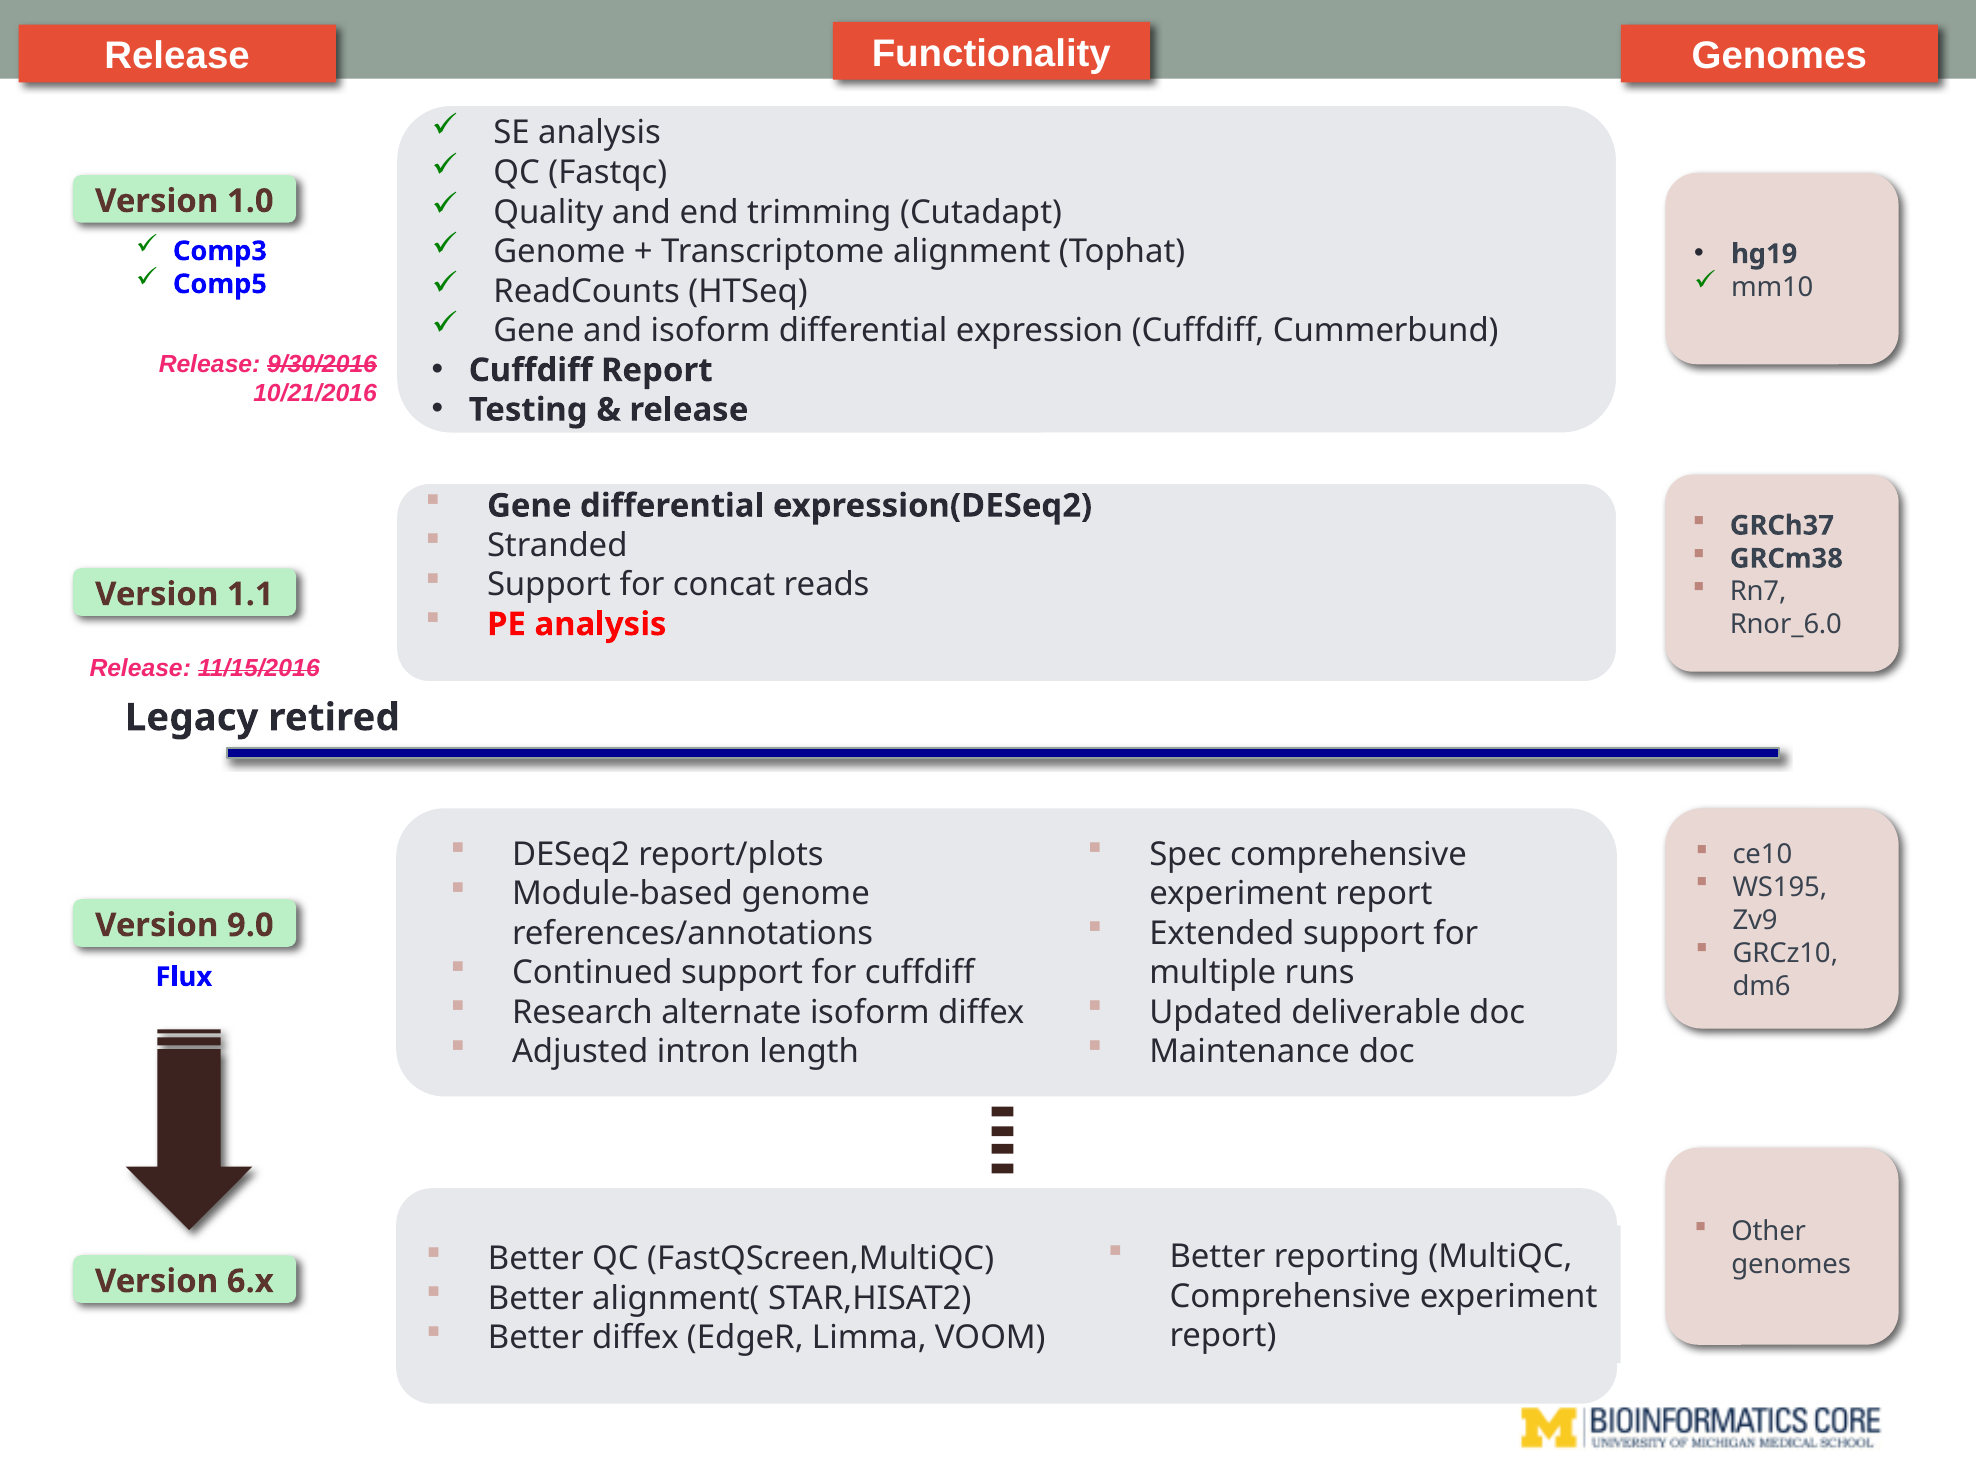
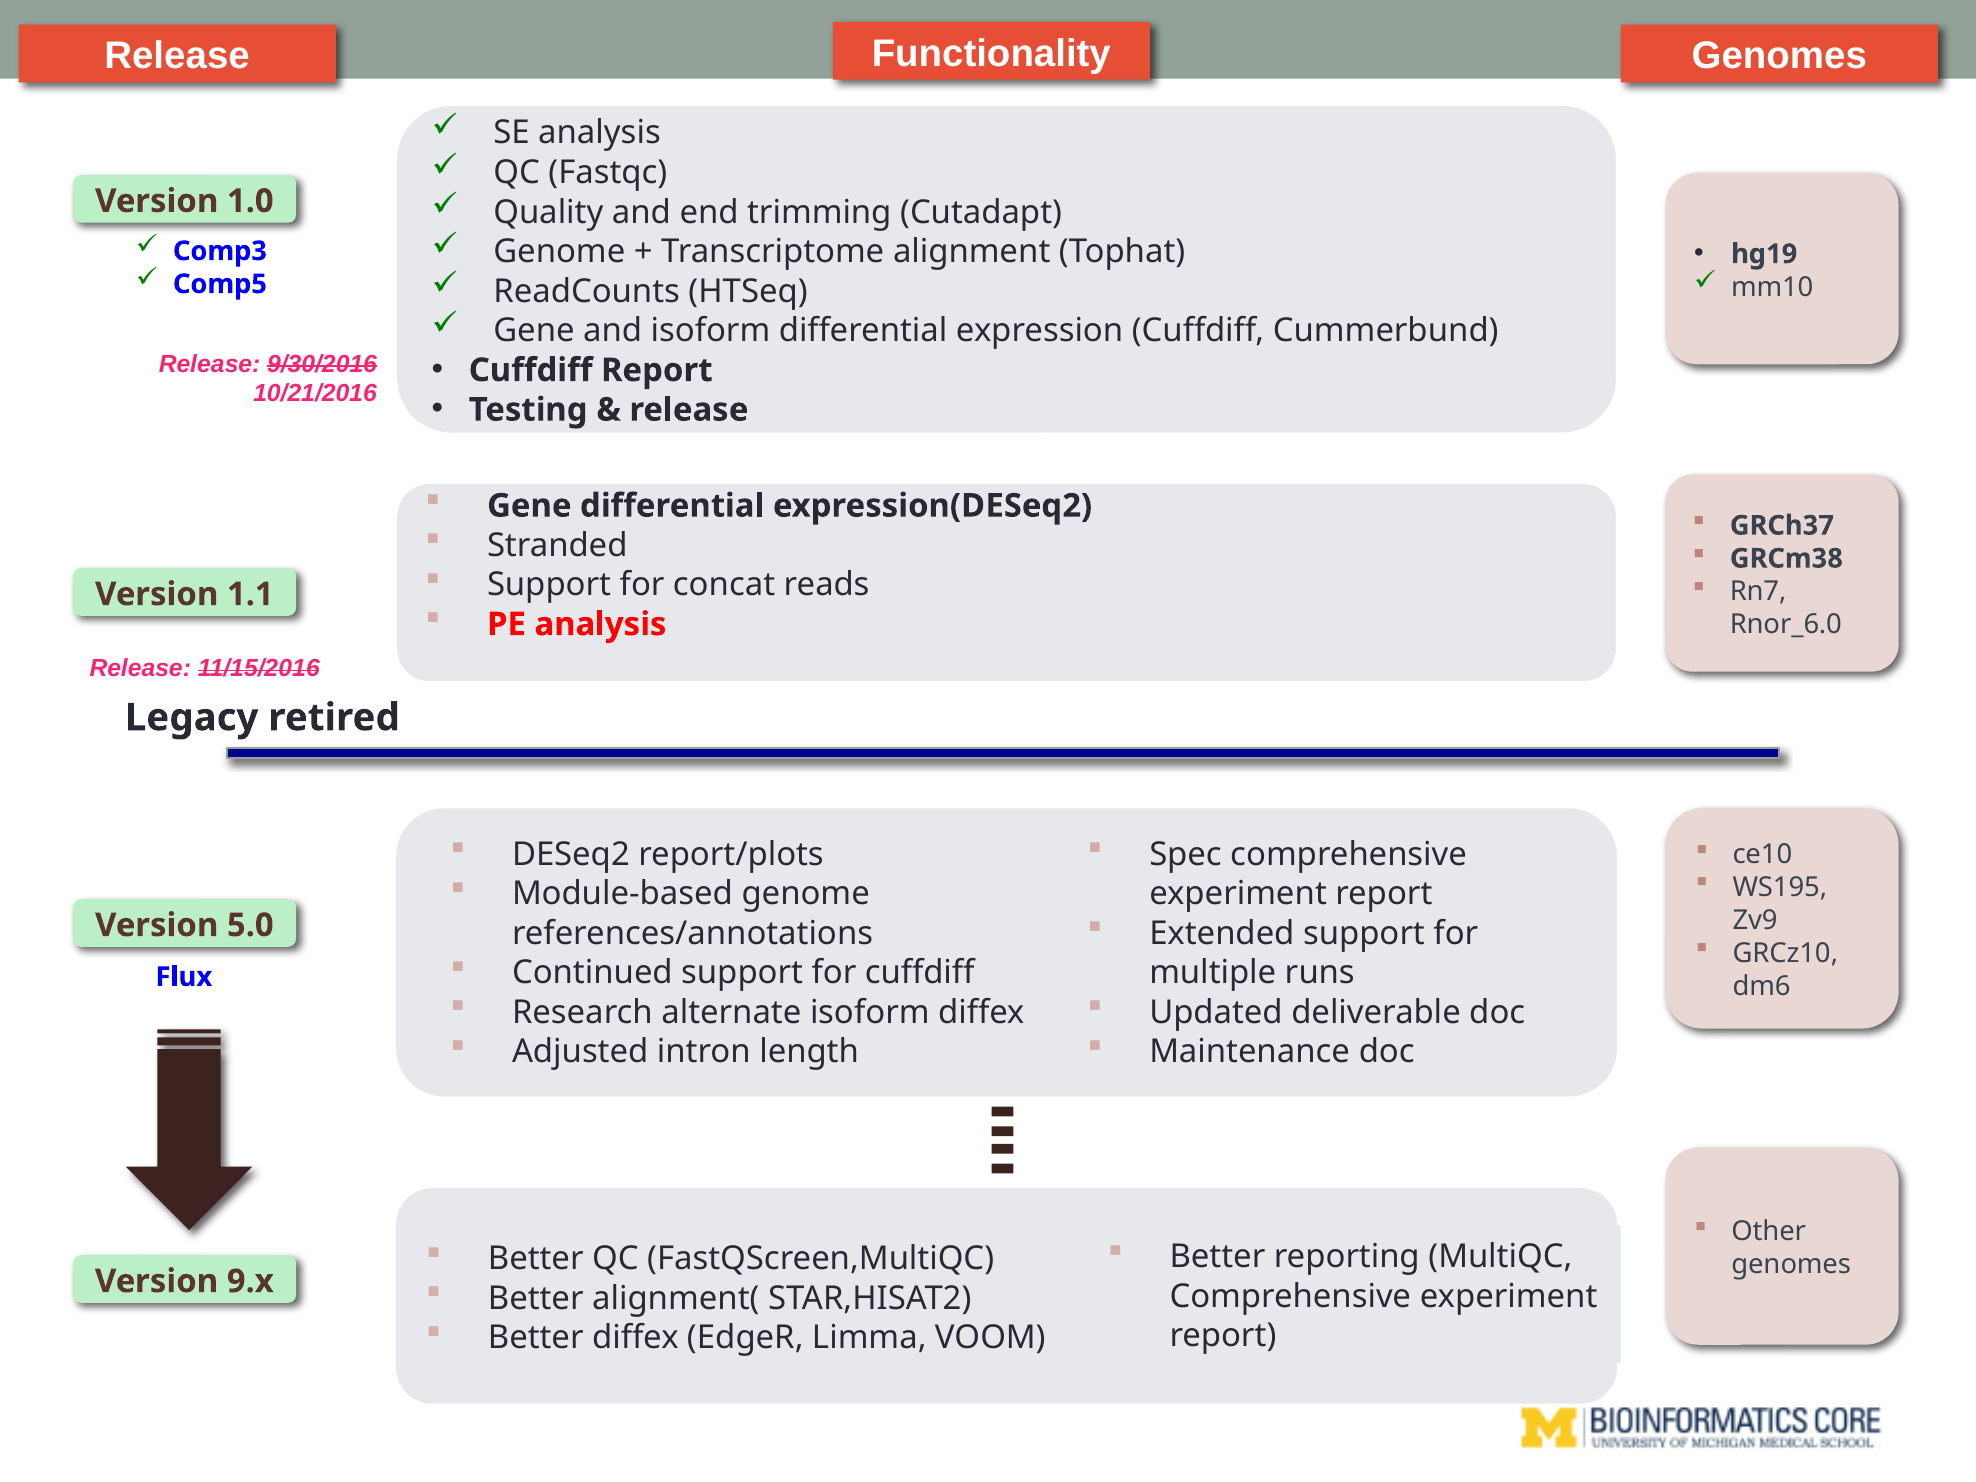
9.0: 9.0 -> 5.0
6.x: 6.x -> 9.x
